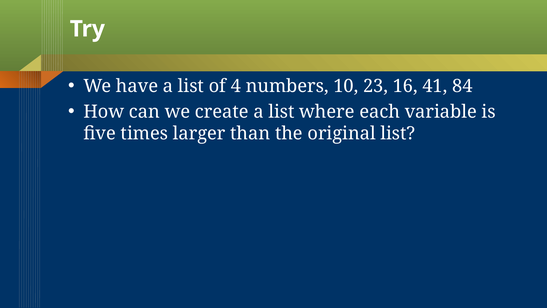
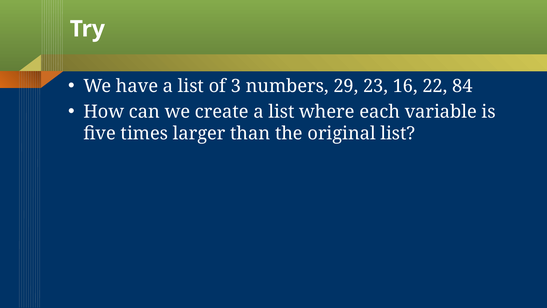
4: 4 -> 3
10: 10 -> 29
41: 41 -> 22
